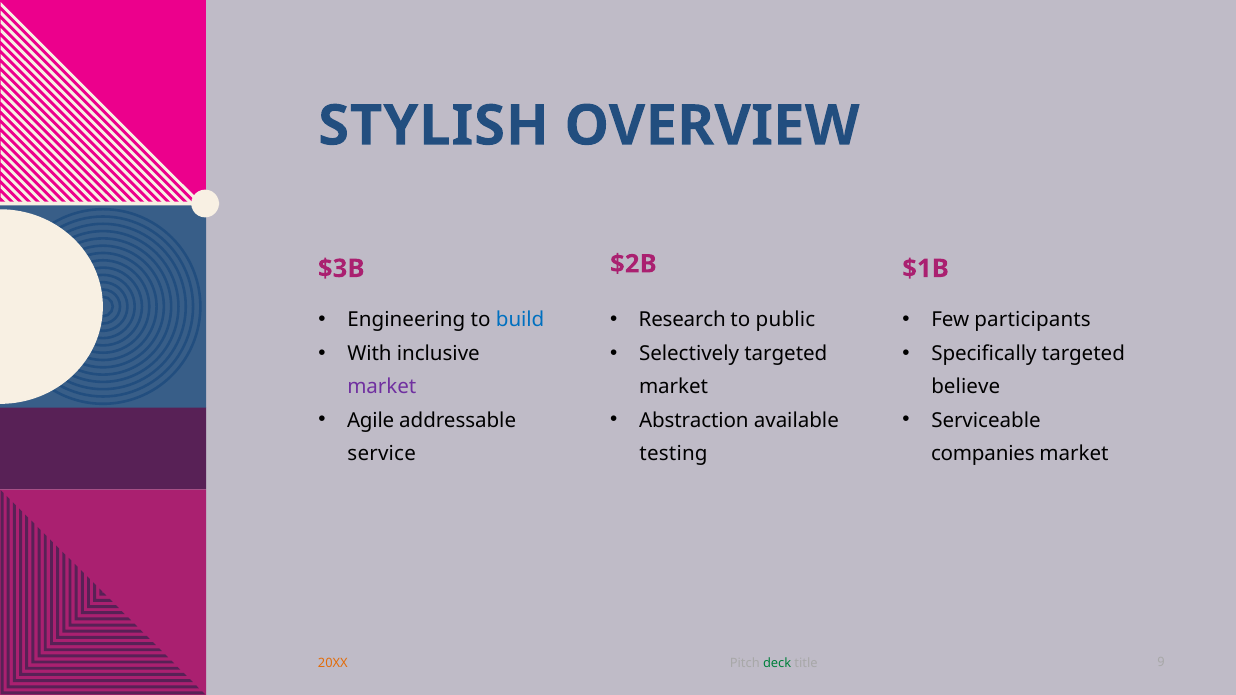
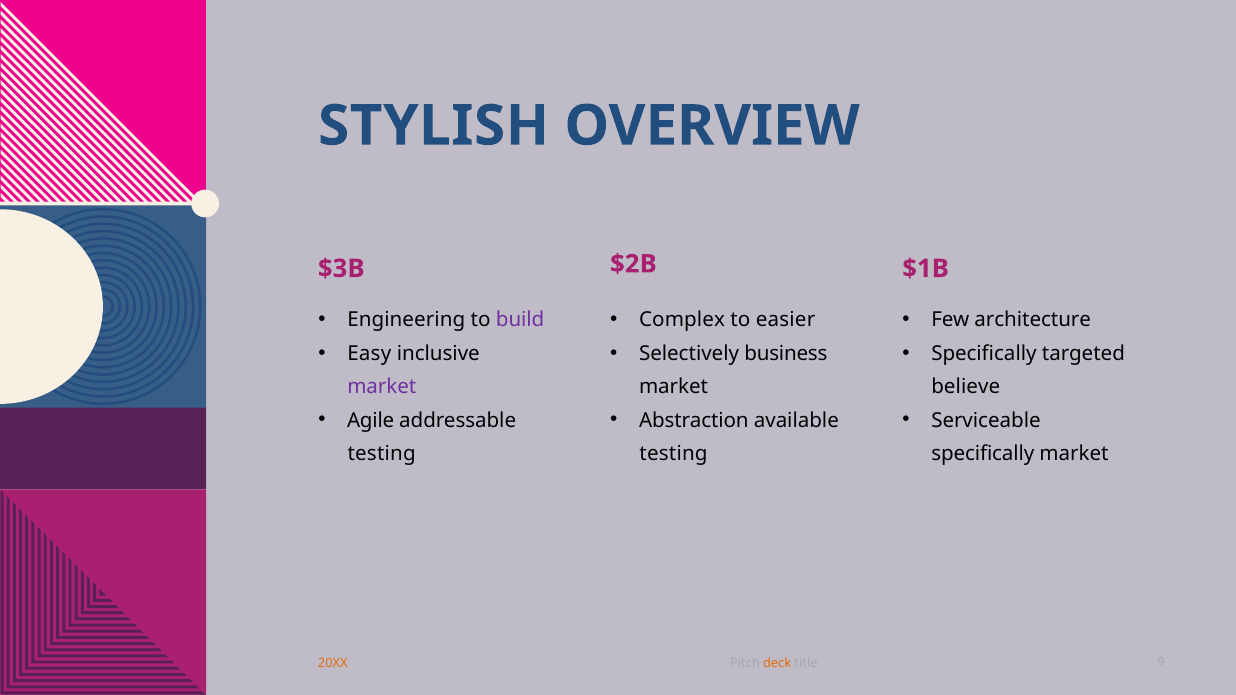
build colour: blue -> purple
Research: Research -> Complex
public: public -> easier
participants: participants -> architecture
Selectively targeted: targeted -> business
With: With -> Easy
service at (382, 454): service -> testing
companies at (983, 454): companies -> specifically
deck colour: green -> orange
